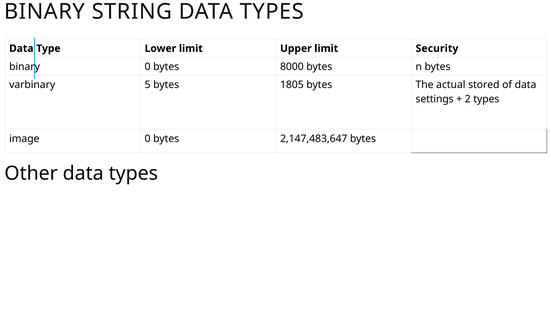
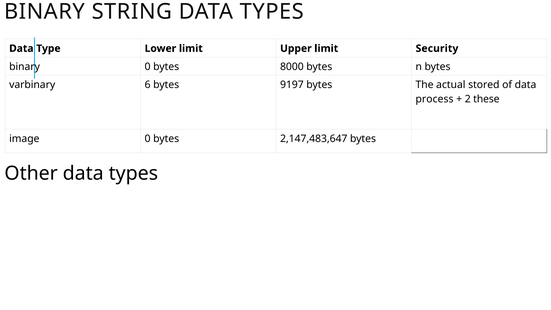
5: 5 -> 6
1805: 1805 -> 9197
settings: settings -> process
2 types: types -> these
